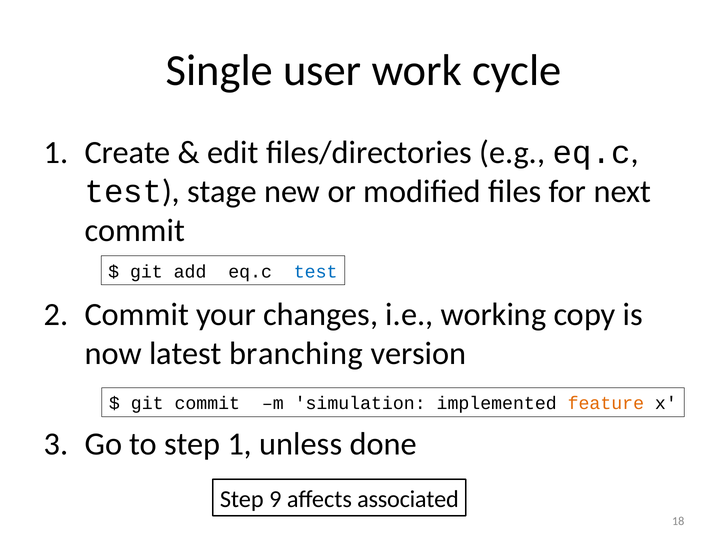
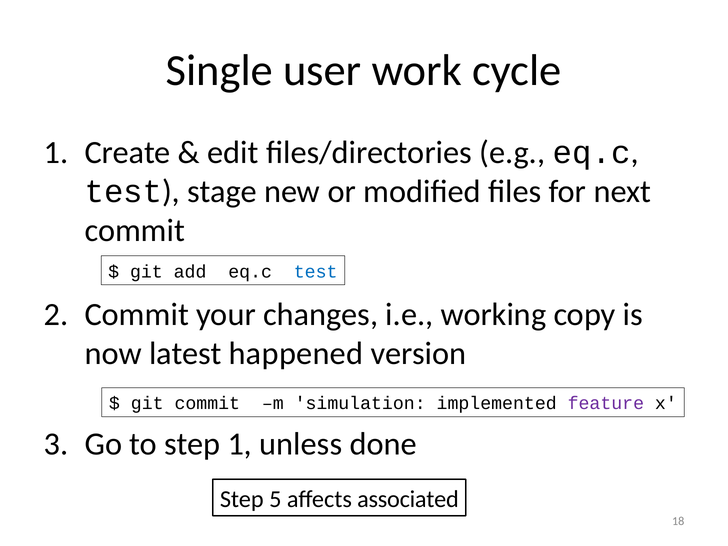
branching: branching -> happened
feature colour: orange -> purple
9: 9 -> 5
